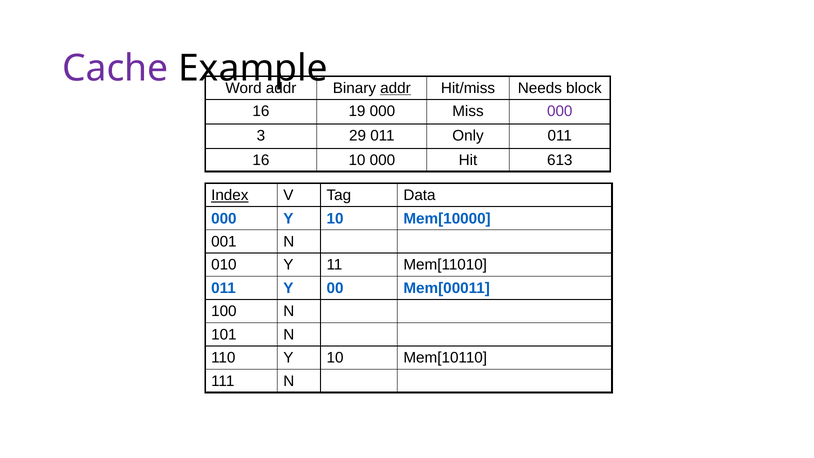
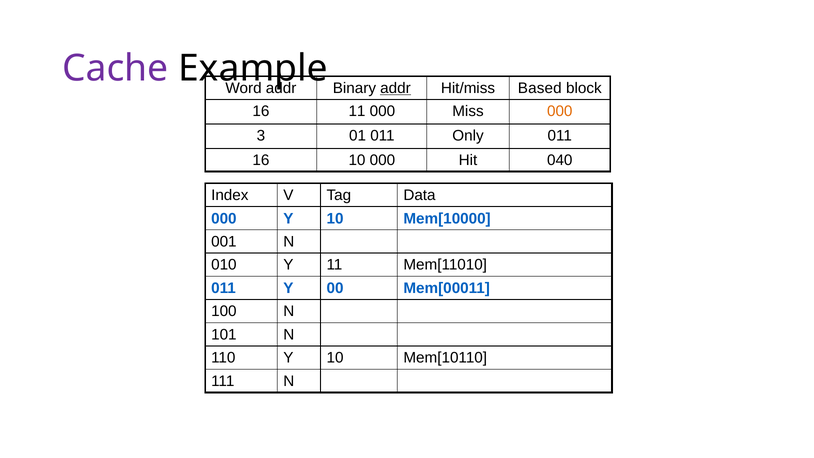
Needs: Needs -> Based
16 19: 19 -> 11
000 at (560, 111) colour: purple -> orange
29: 29 -> 01
613: 613 -> 040
Index underline: present -> none
